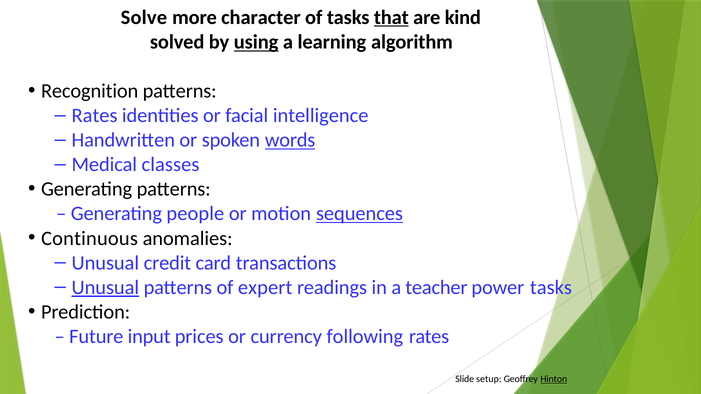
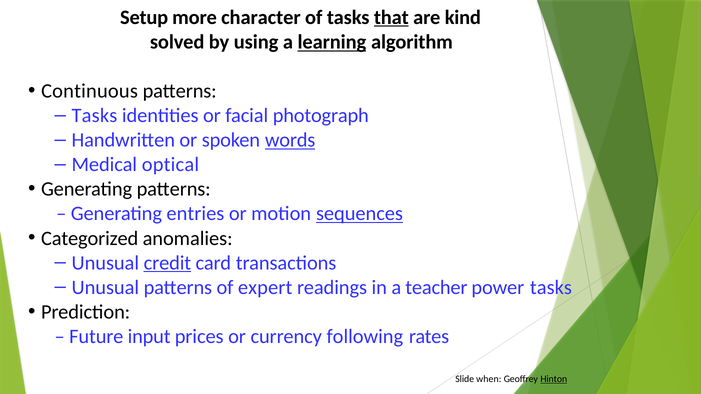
Solve: Solve -> Setup
using underline: present -> none
learning underline: none -> present
Recognition: Recognition -> Continuous
Rates at (95, 116): Rates -> Tasks
intelligence: intelligence -> photograph
classes: classes -> optical
people: people -> entries
Continuous: Continuous -> Categorized
credit underline: none -> present
Unusual at (105, 288) underline: present -> none
setup: setup -> when
